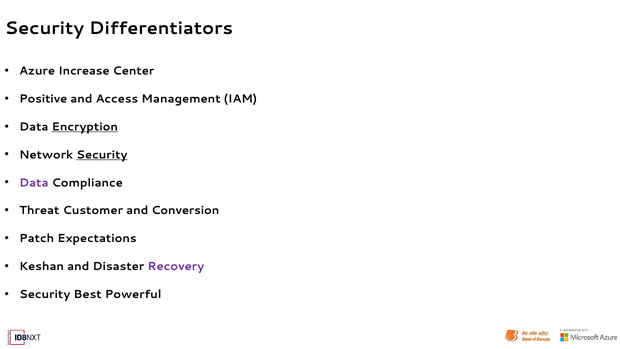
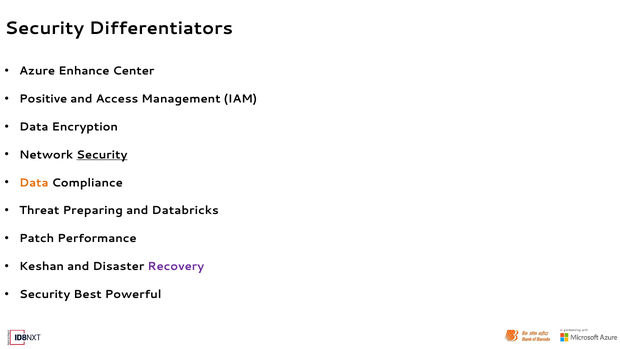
Increase: Increase -> Enhance
Encryption underline: present -> none
Data at (34, 183) colour: purple -> orange
Customer: Customer -> Preparing
Conversion: Conversion -> Databricks
Expectations: Expectations -> Performance
